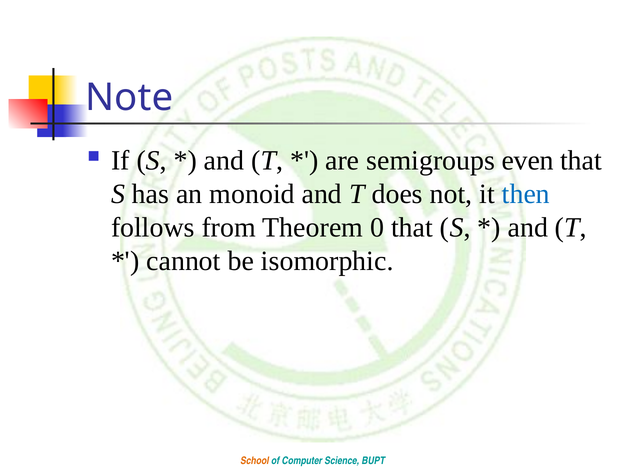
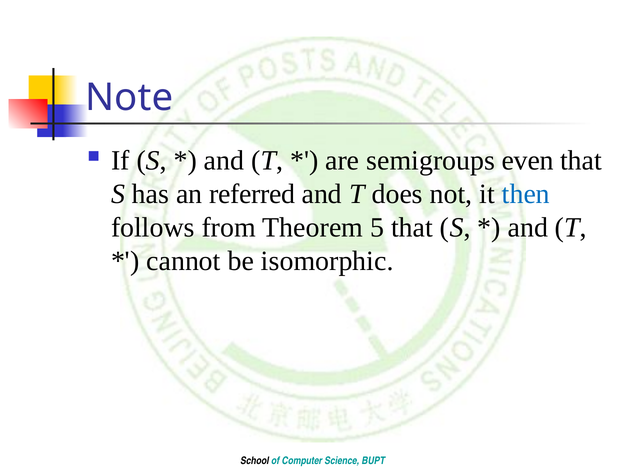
monoid: monoid -> referred
0: 0 -> 5
School colour: orange -> black
